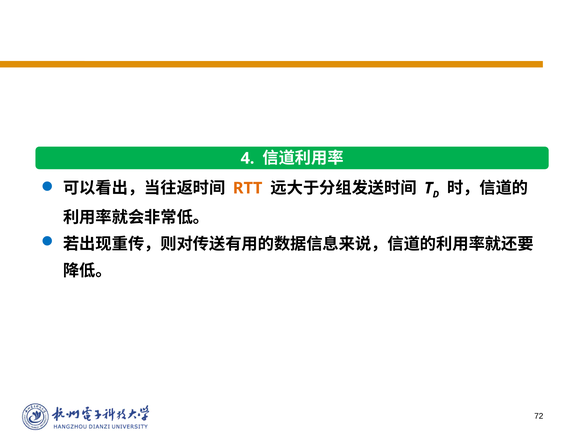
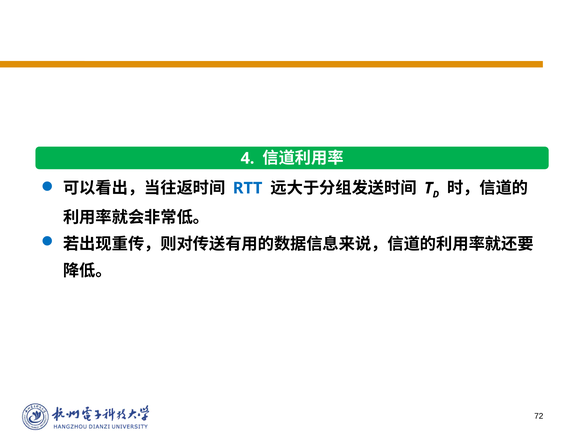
RTT colour: orange -> blue
